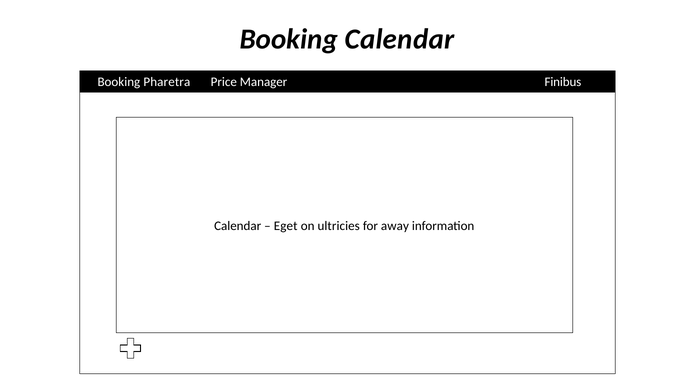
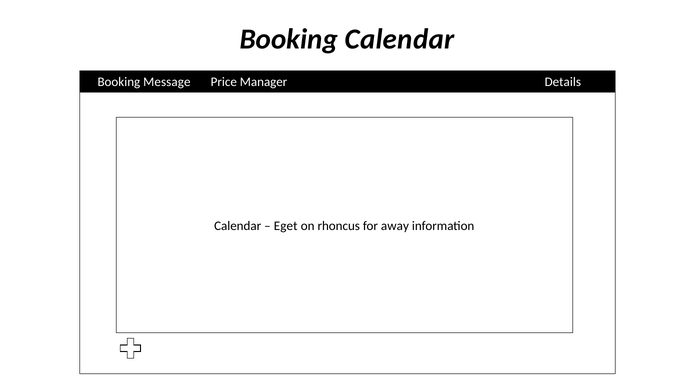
Pharetra: Pharetra -> Message
Finibus: Finibus -> Details
ultricies: ultricies -> rhoncus
